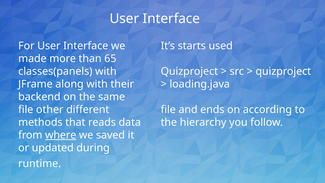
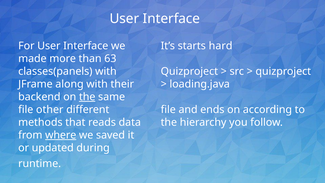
used: used -> hard
65: 65 -> 63
the at (87, 97) underline: none -> present
